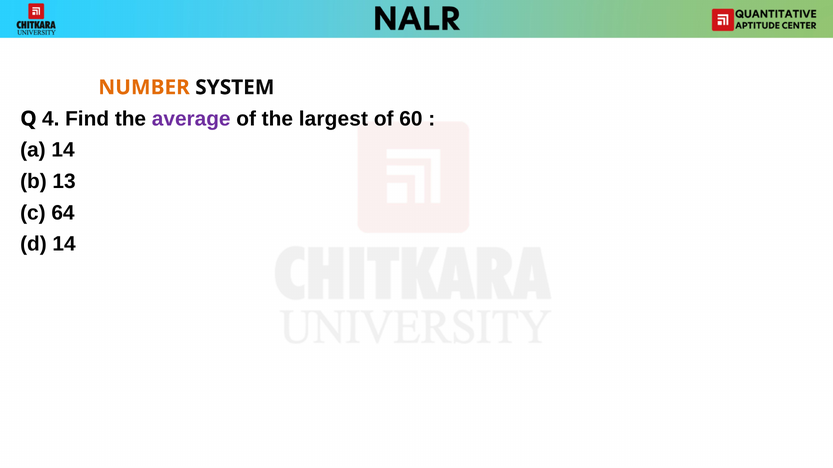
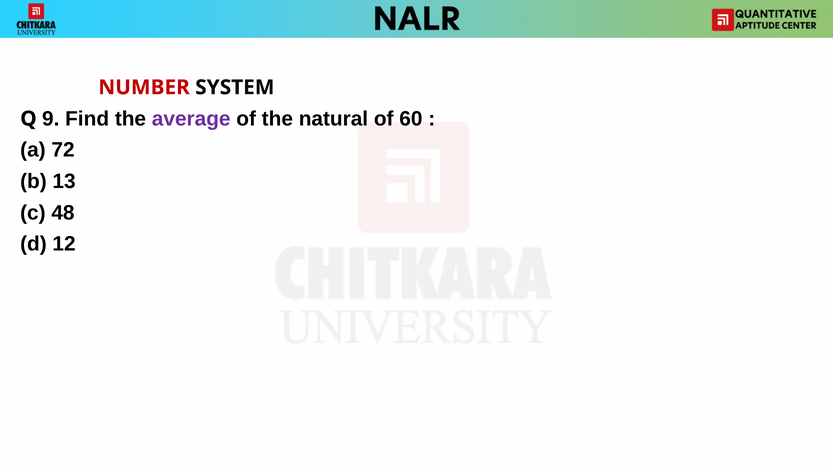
NUMBER colour: orange -> red
4: 4 -> 9
largest: largest -> natural
14 at (63, 150): 14 -> 72
64: 64 -> 48
d 14: 14 -> 12
